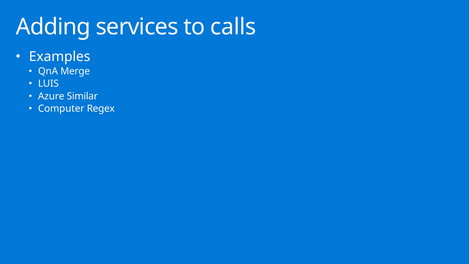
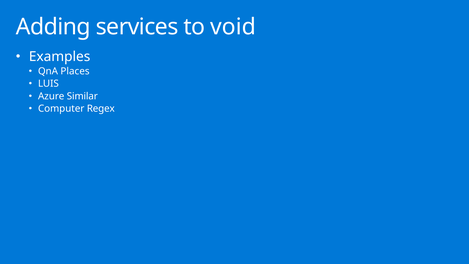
calls: calls -> void
Merge: Merge -> Places
